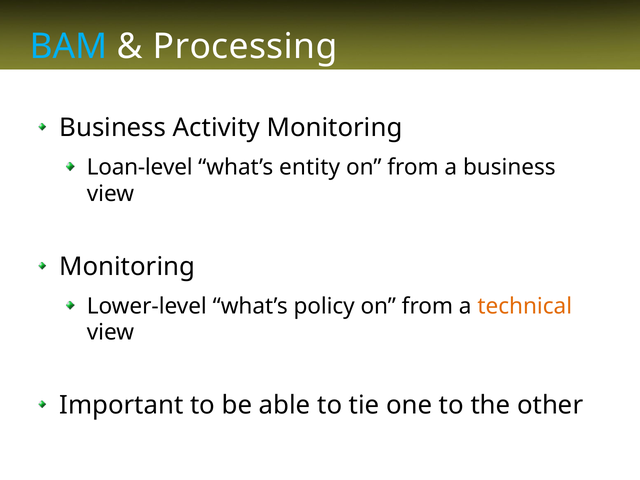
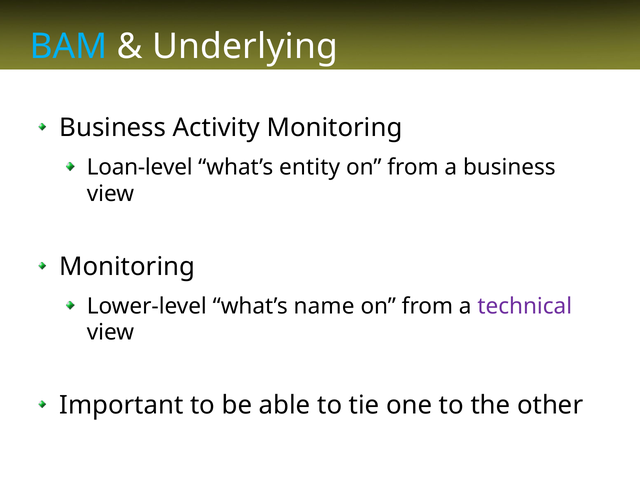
Processing: Processing -> Underlying
policy: policy -> name
technical colour: orange -> purple
